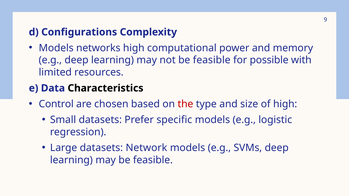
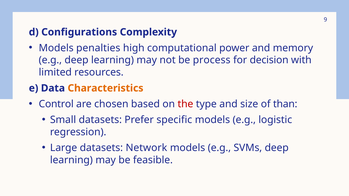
networks: networks -> penalties
not be feasible: feasible -> process
possible: possible -> decision
Characteristics colour: black -> orange
of high: high -> than
